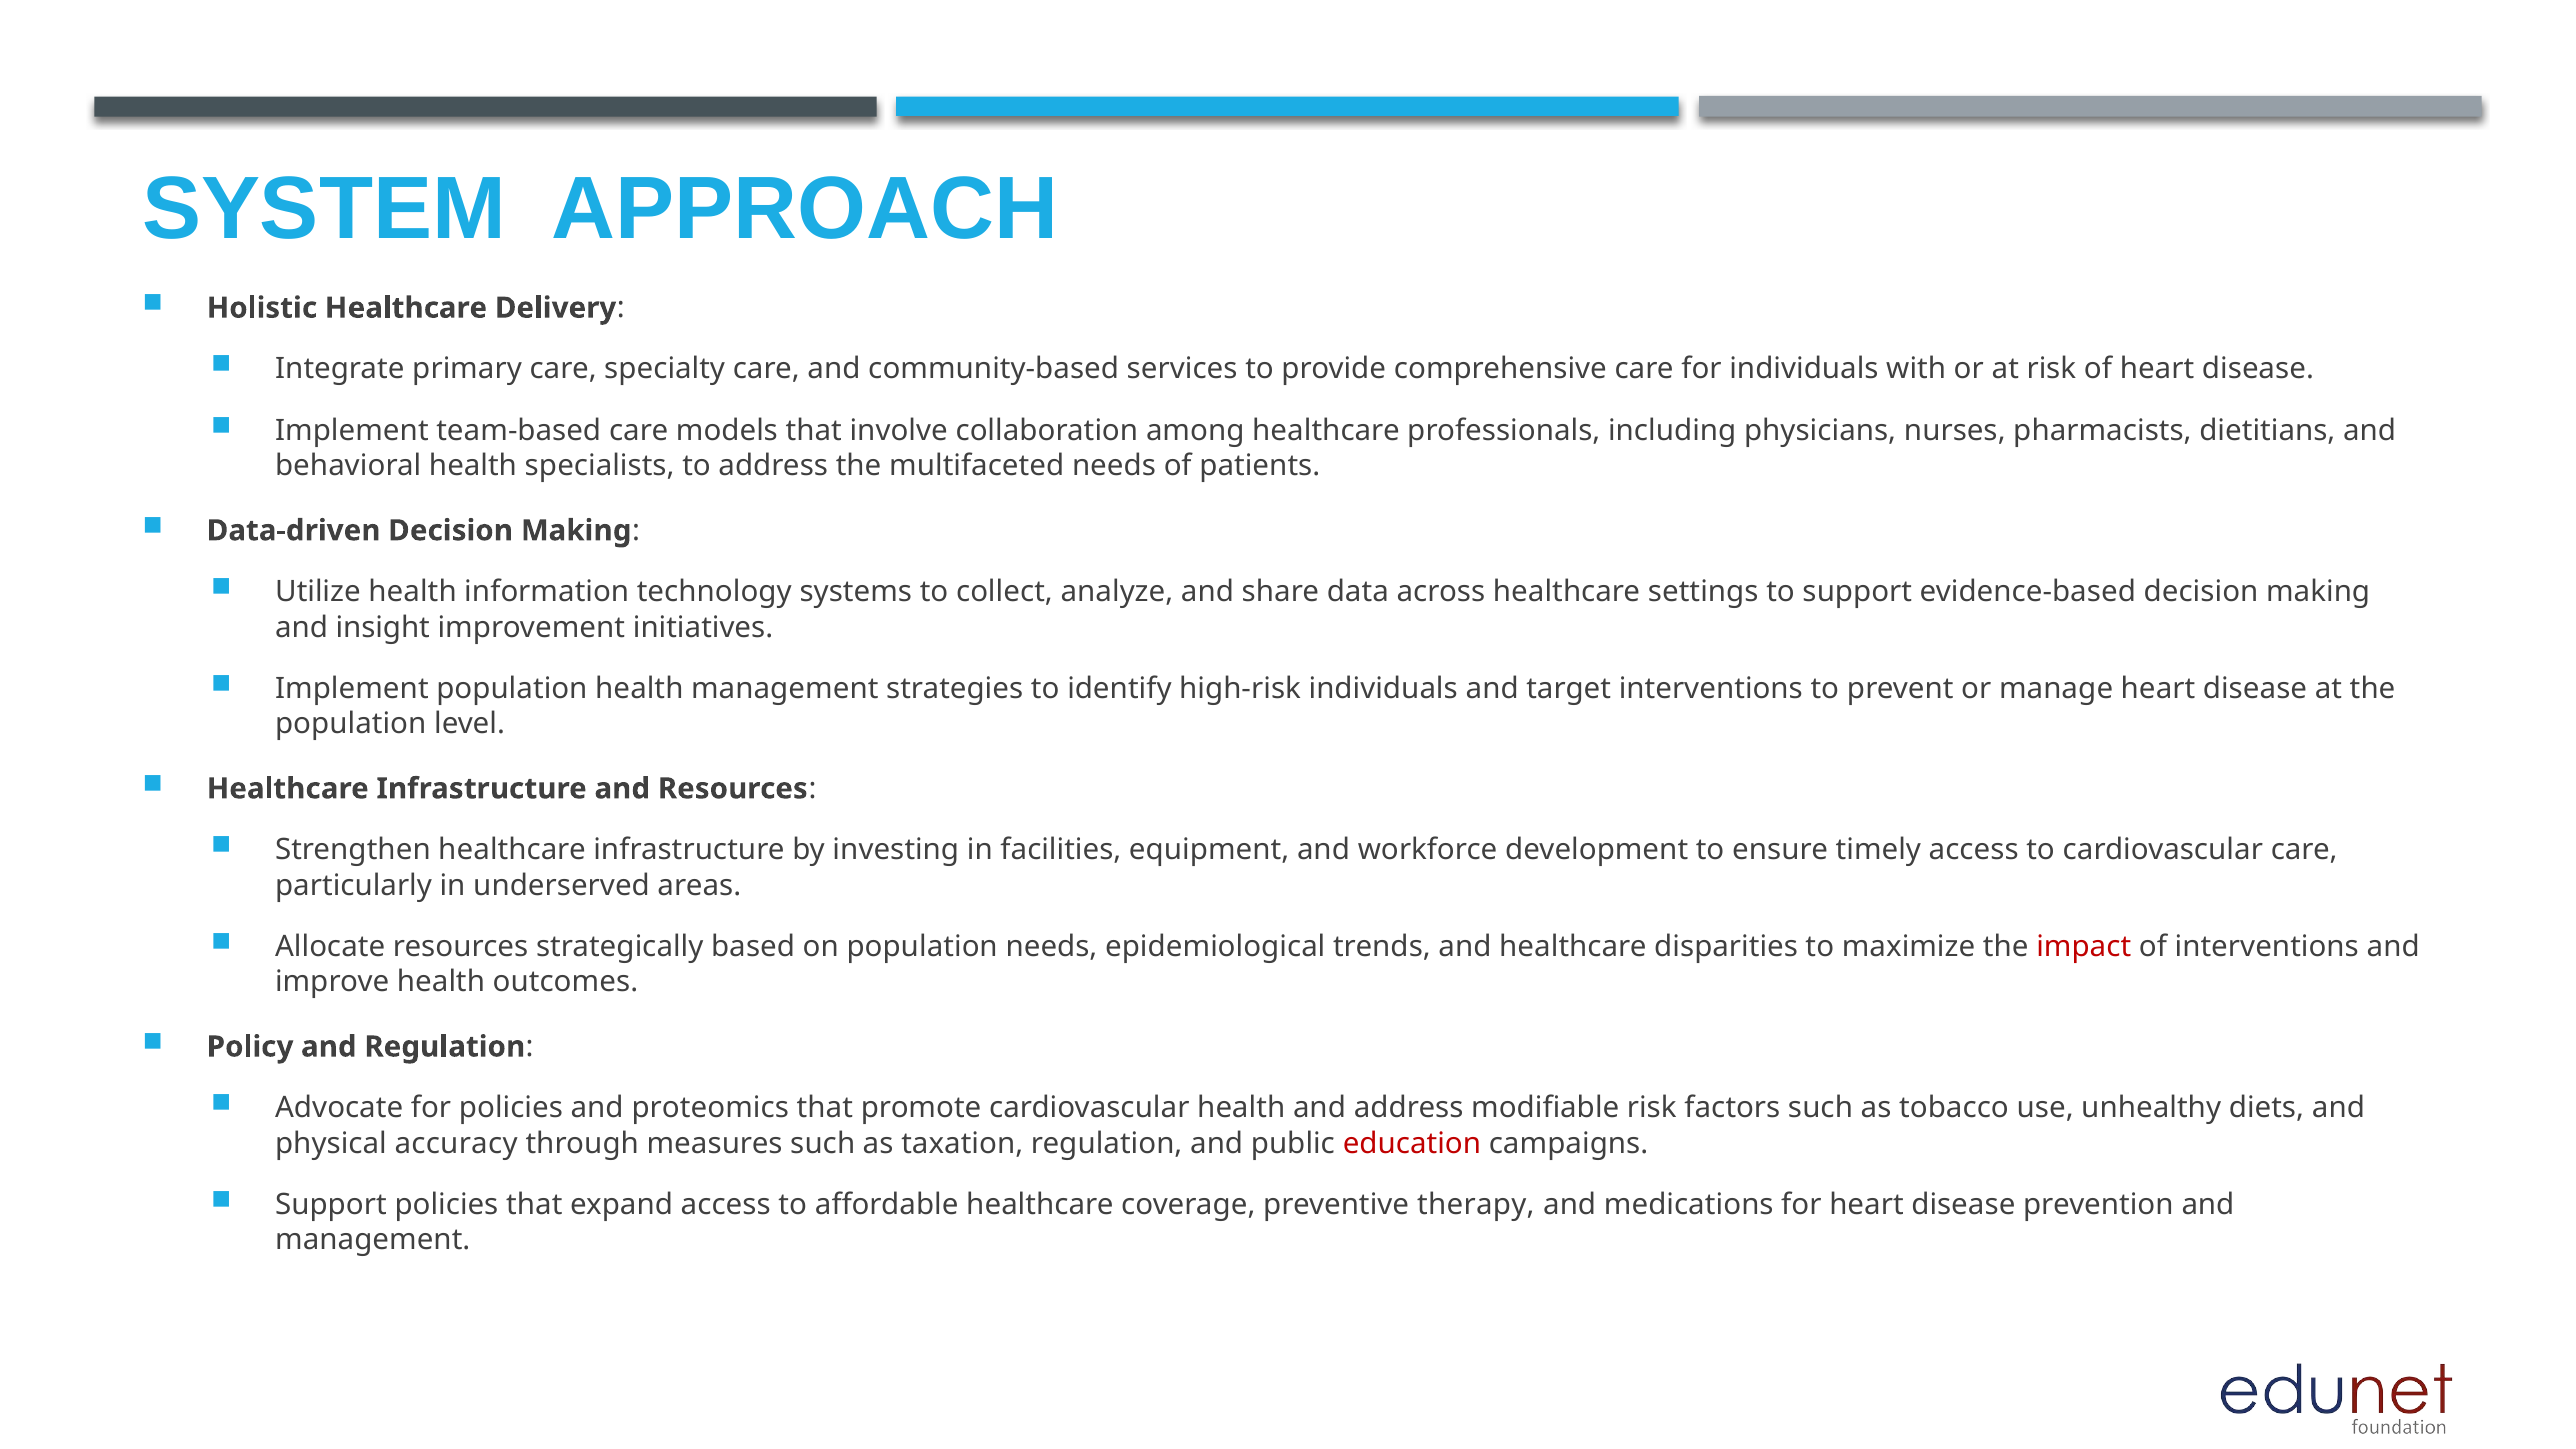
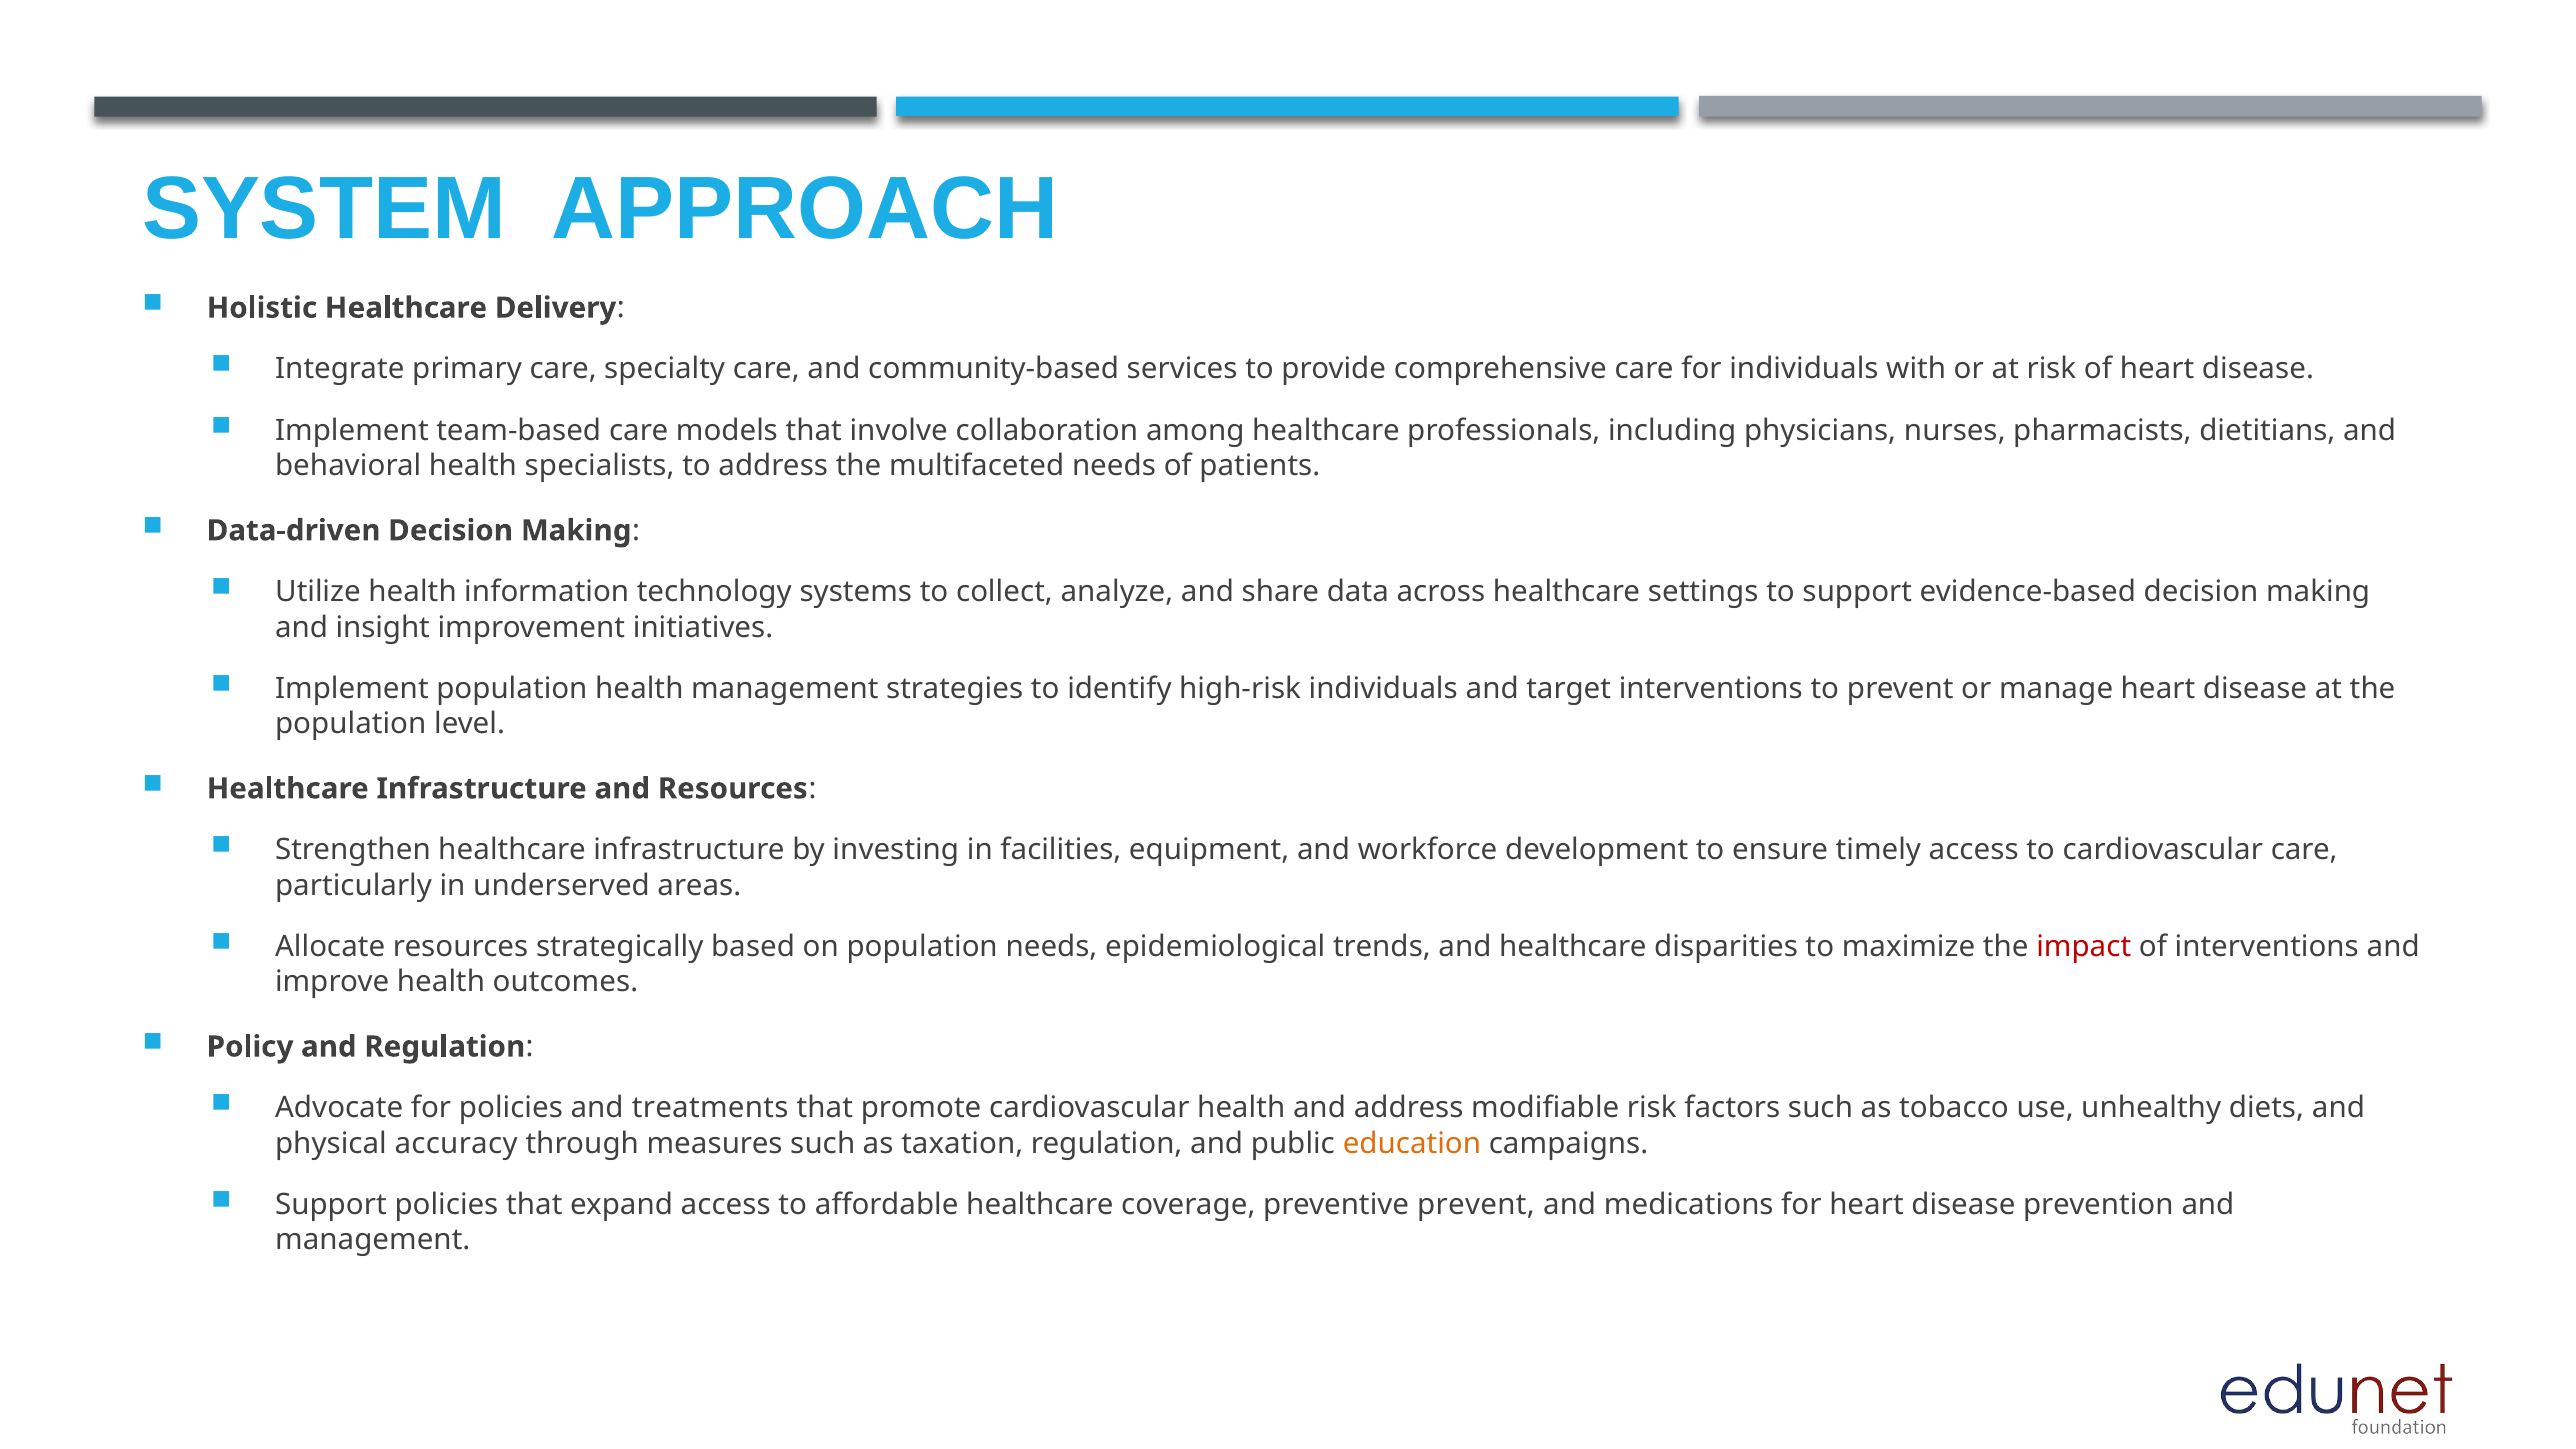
proteomics: proteomics -> treatments
education colour: red -> orange
preventive therapy: therapy -> prevent
